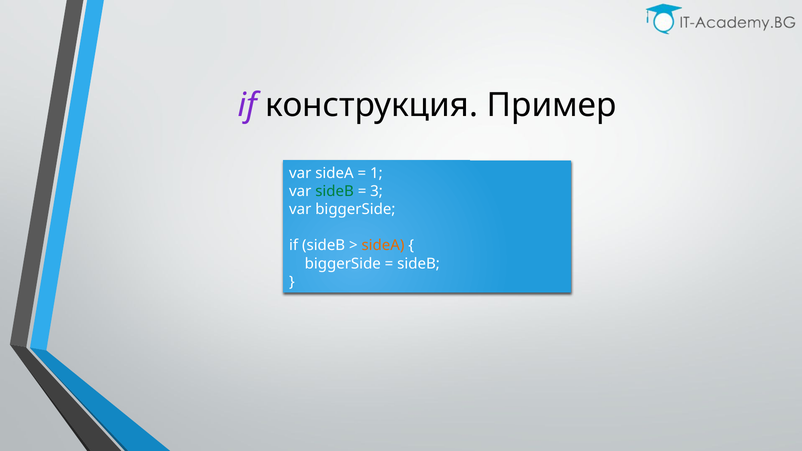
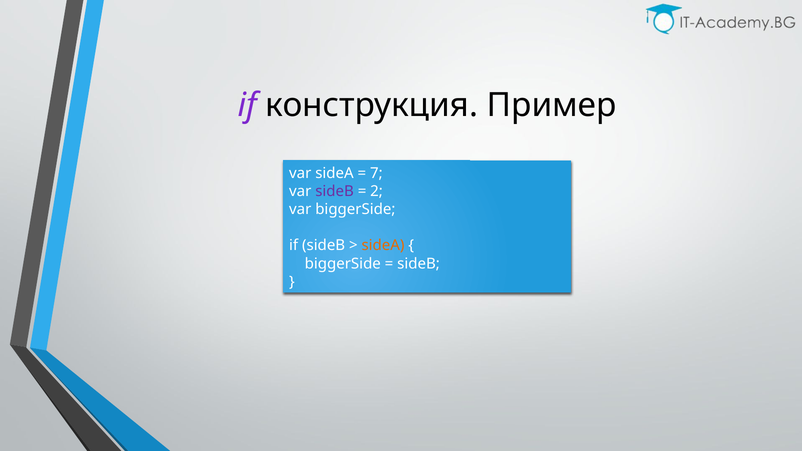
1: 1 -> 7
sideB at (335, 191) colour: green -> purple
3: 3 -> 2
